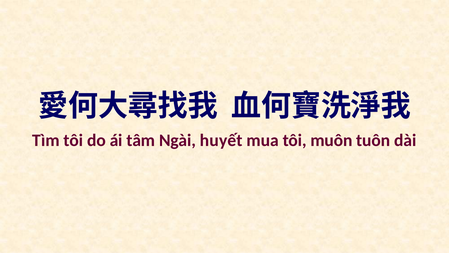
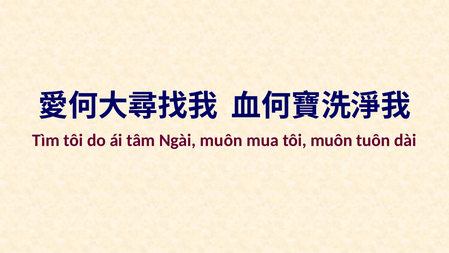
Ngài huyết: huyết -> muôn
